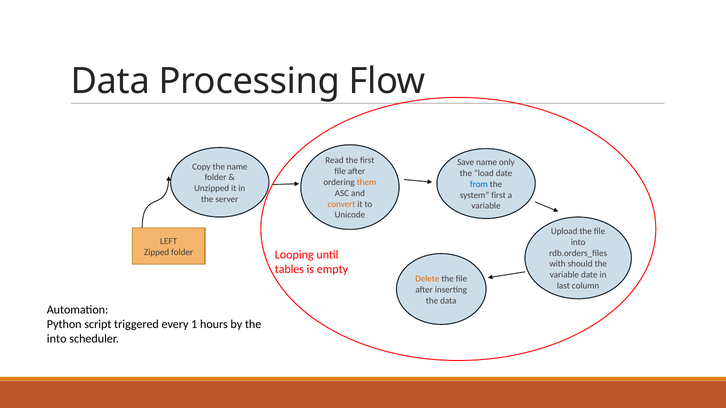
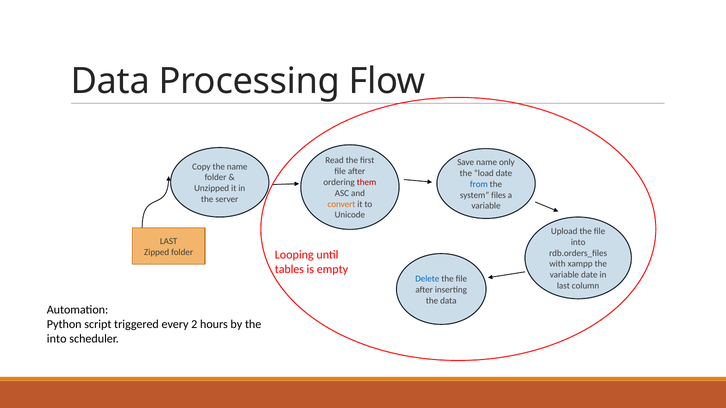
them colour: orange -> red
system first: first -> files
LEFT at (169, 241): LEFT -> LAST
should: should -> xampp
Delete colour: orange -> blue
1: 1 -> 2
